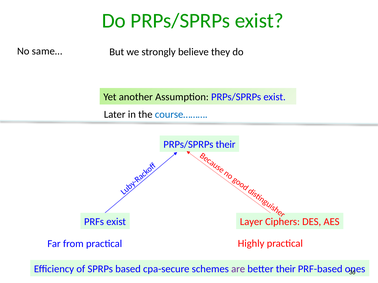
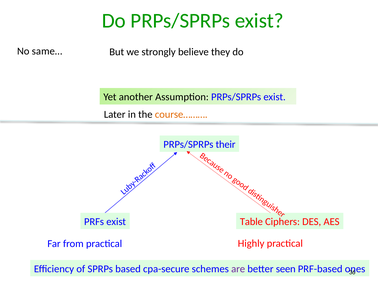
course……… colour: blue -> orange
Layer: Layer -> Table
better their: their -> seen
